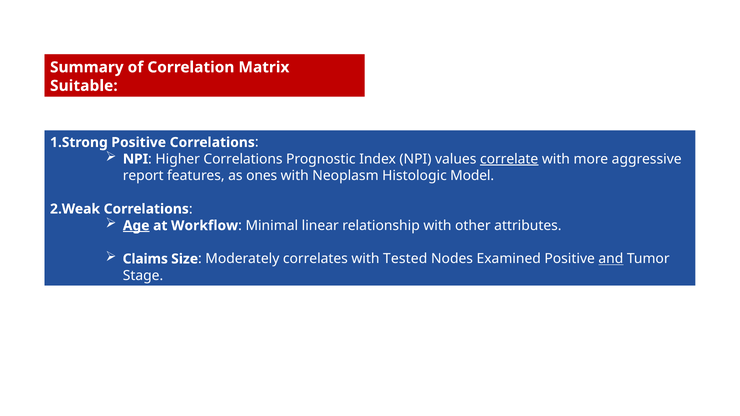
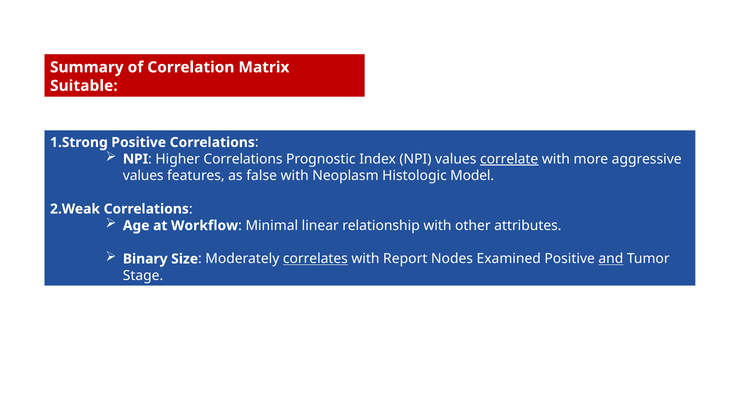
report at (143, 176): report -> values
ones: ones -> false
Age underline: present -> none
Claims: Claims -> Binary
correlates underline: none -> present
Tested: Tested -> Report
